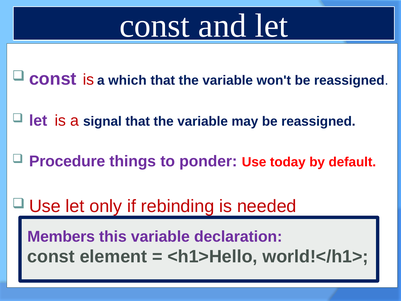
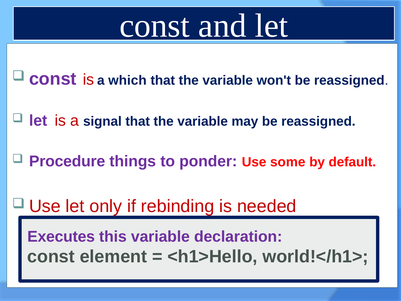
today: today -> some
Members: Members -> Executes
